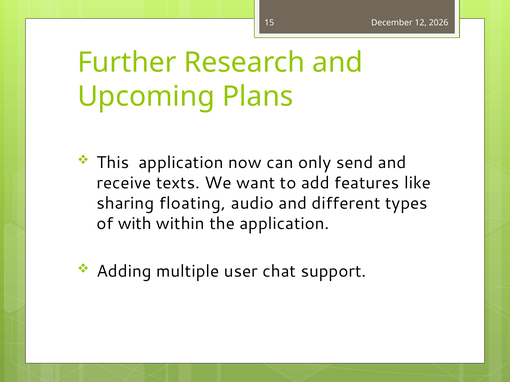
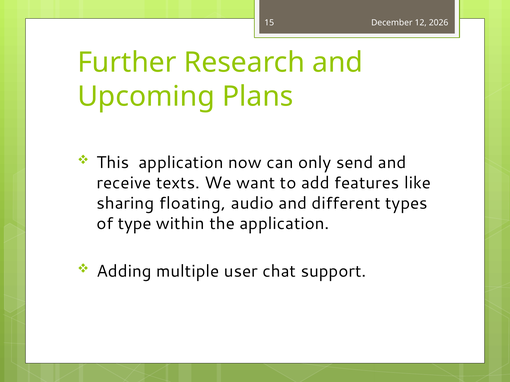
with: with -> type
